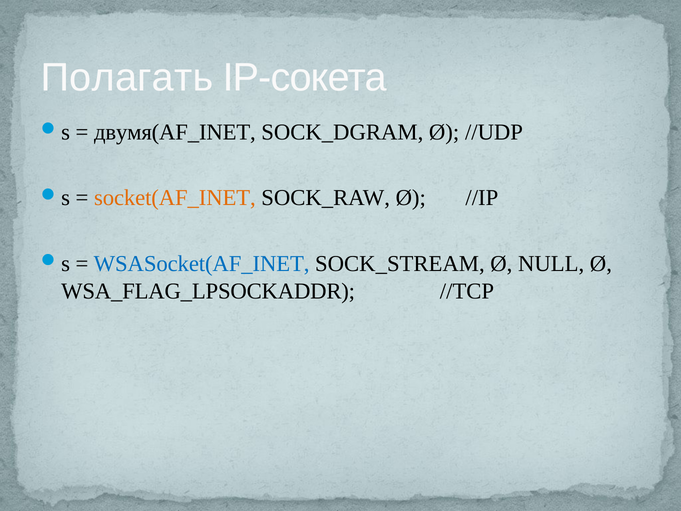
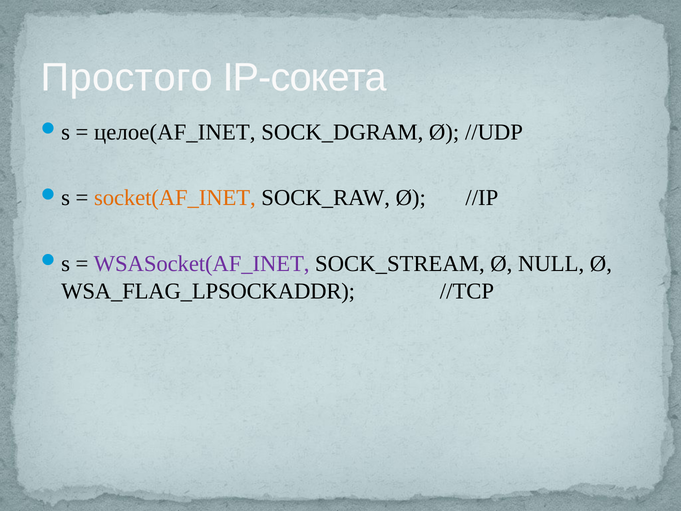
Полагать: Полагать -> Простого
двумя(AF_INET: двумя(AF_INET -> целое(AF_INET
WSASocket(AF_INET colour: blue -> purple
